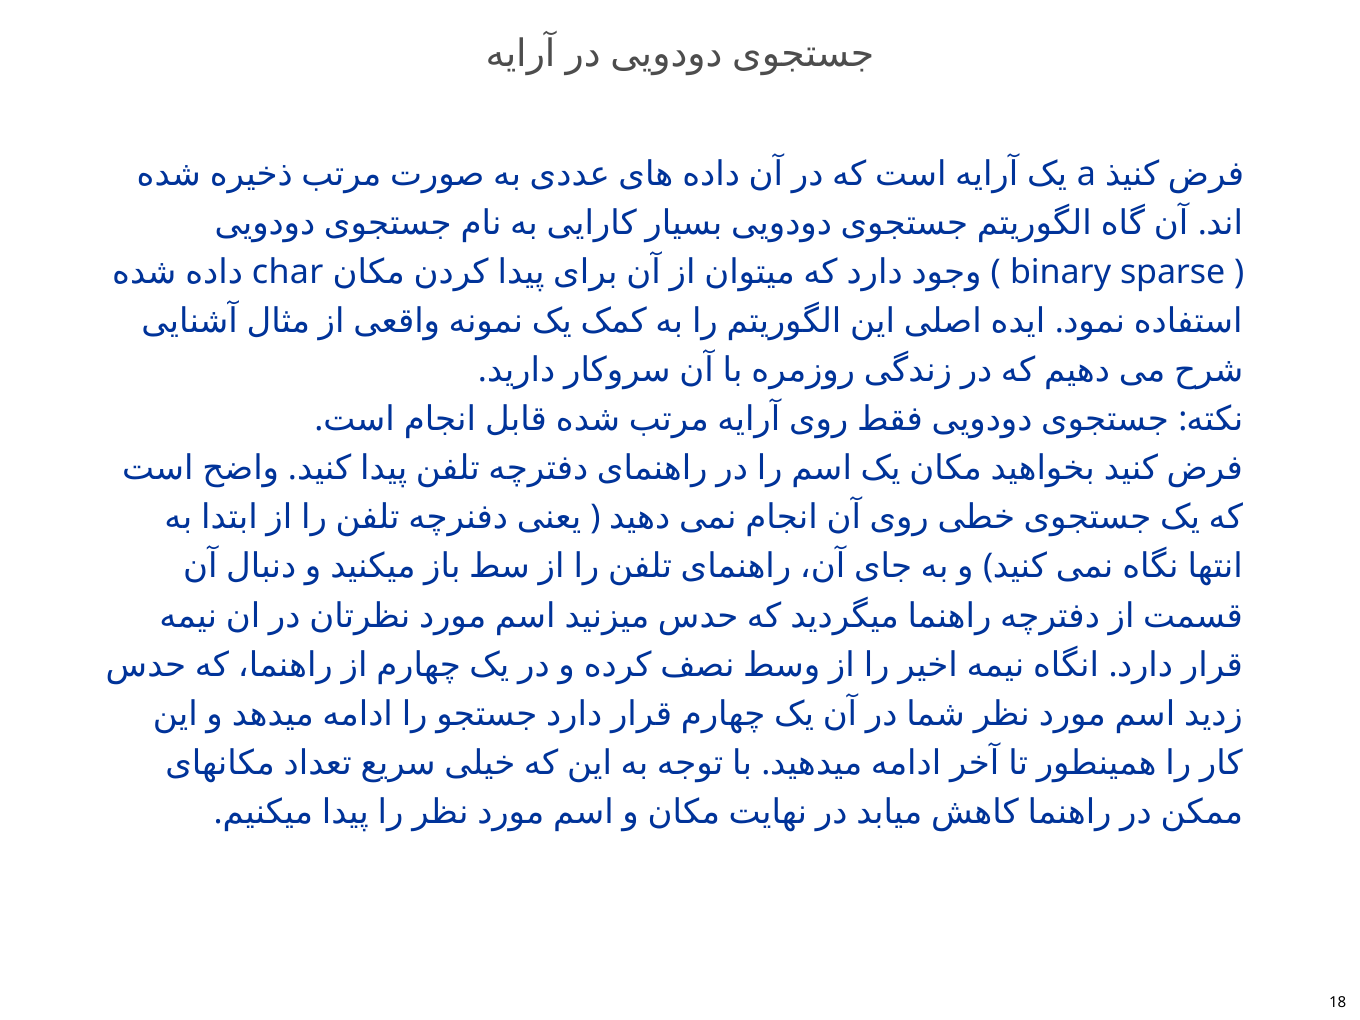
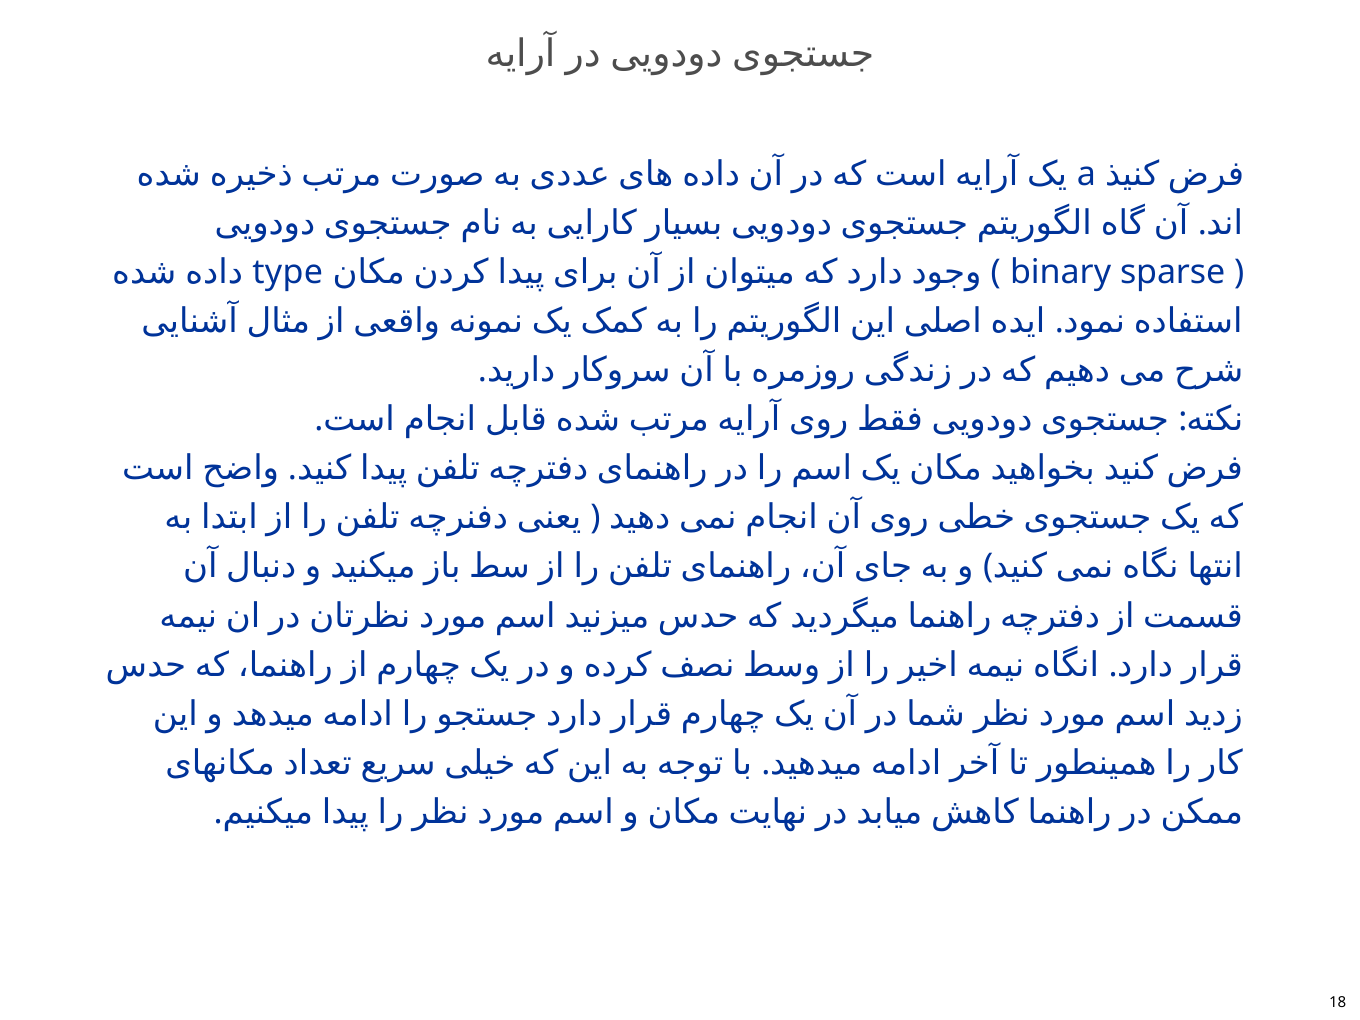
char: char -> type
